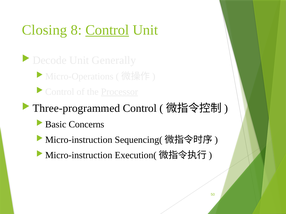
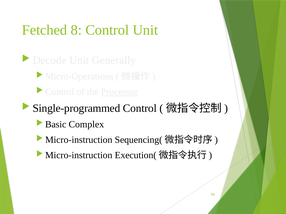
Closing: Closing -> Fetched
Control at (107, 30) underline: present -> none
Three-programmed: Three-programmed -> Single-programmed
Concerns: Concerns -> Complex
